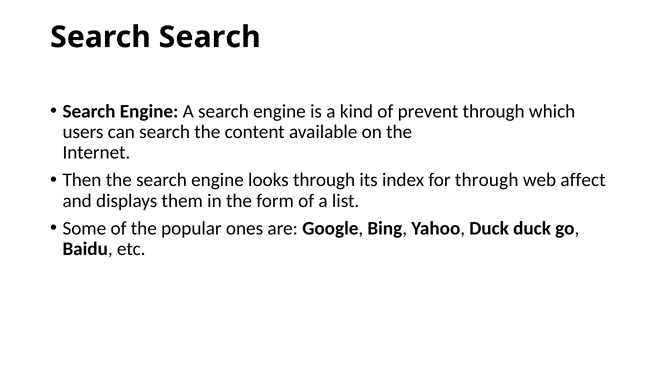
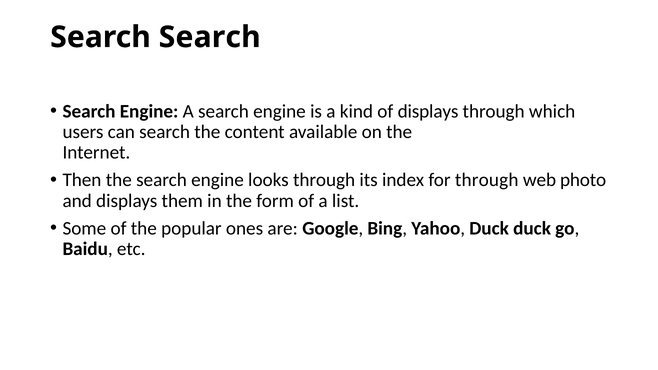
of prevent: prevent -> displays
affect: affect -> photo
